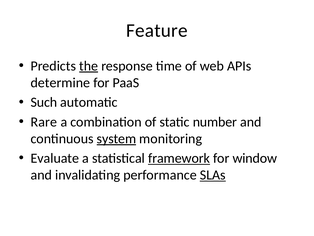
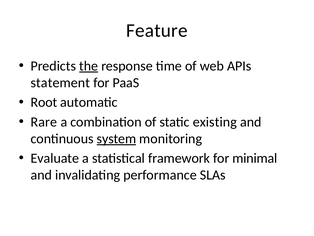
determine: determine -> statement
Such: Such -> Root
number: number -> existing
framework underline: present -> none
window: window -> minimal
SLAs underline: present -> none
